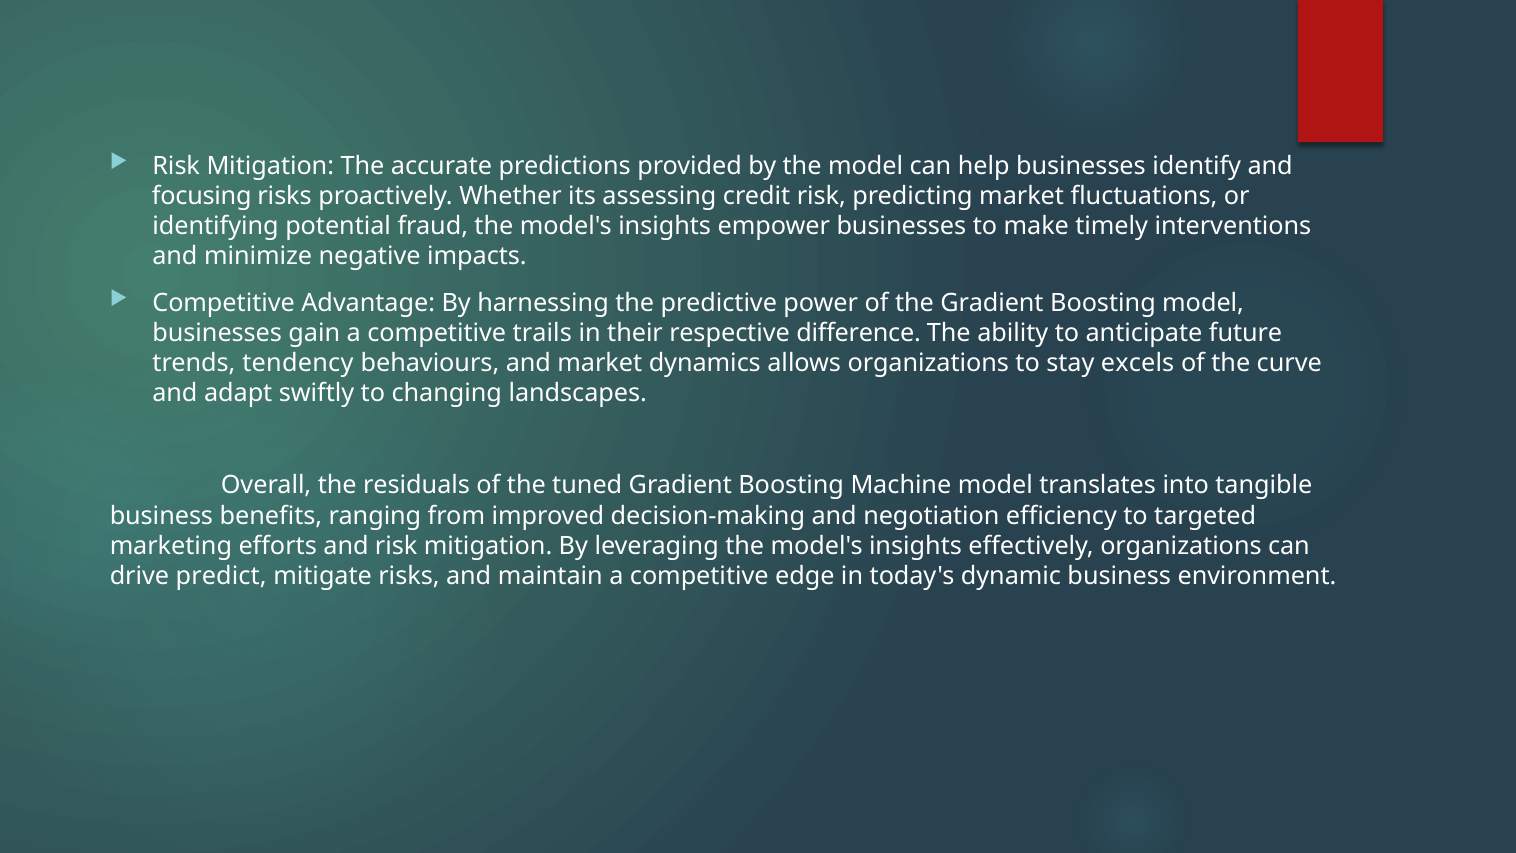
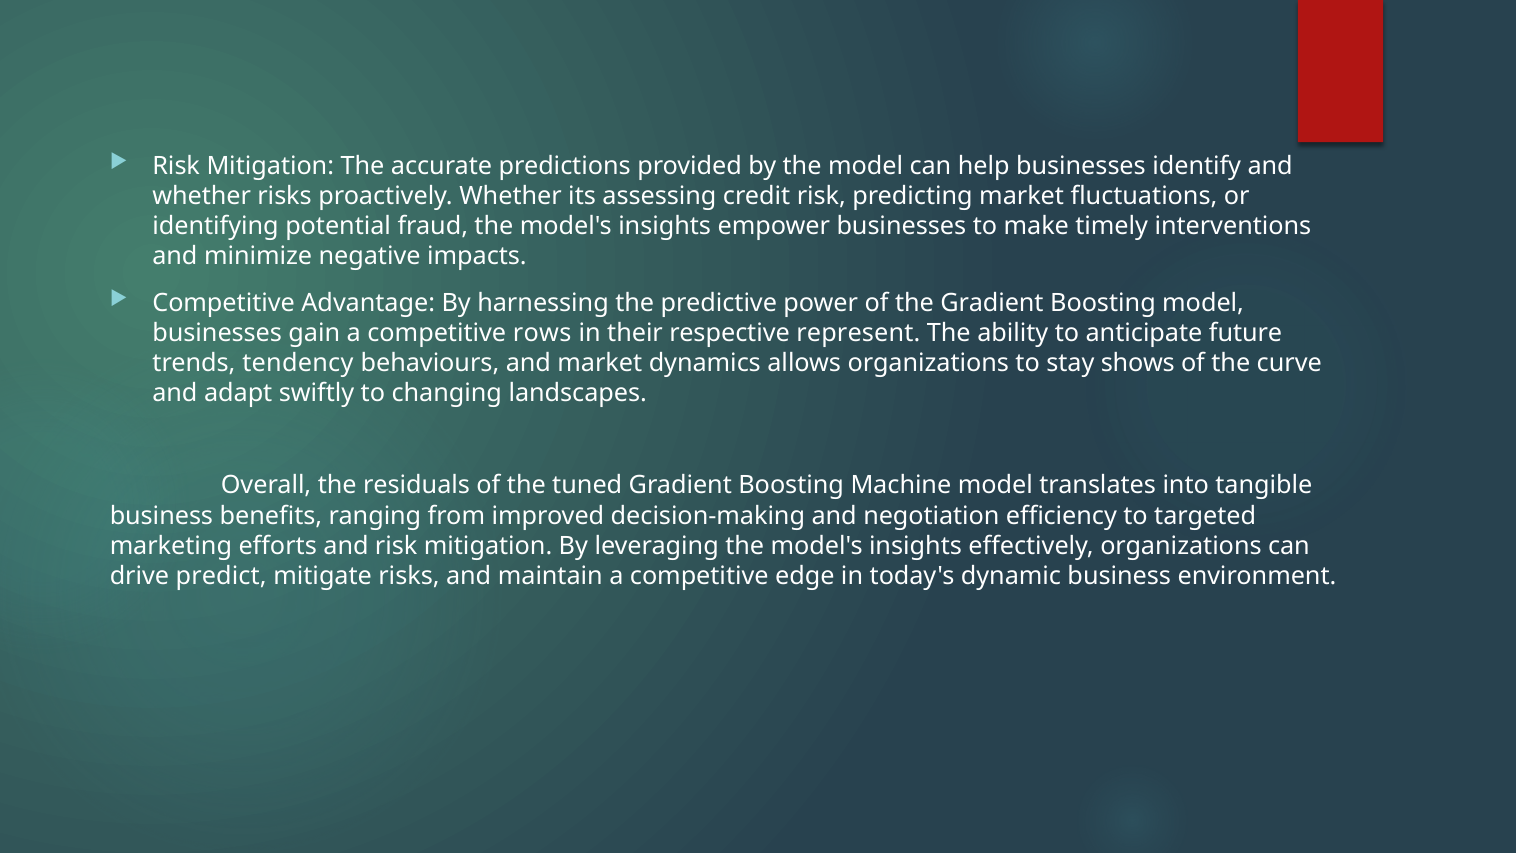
focusing at (202, 196): focusing -> whether
trails: trails -> rows
difference: difference -> represent
excels: excels -> shows
